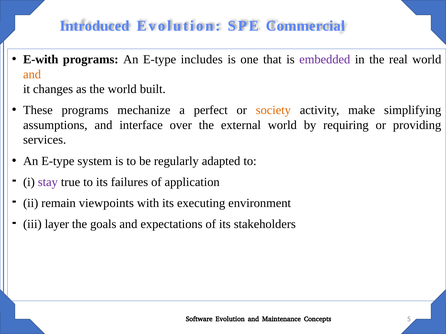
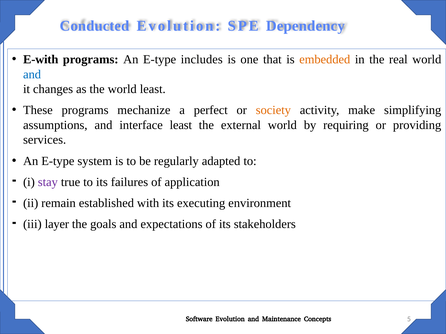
Introduced: Introduced -> Conducted
Commercial: Commercial -> Dependency
embedded colour: purple -> orange
and at (32, 74) colour: orange -> blue
world built: built -> least
interface over: over -> least
viewpoints: viewpoints -> established
